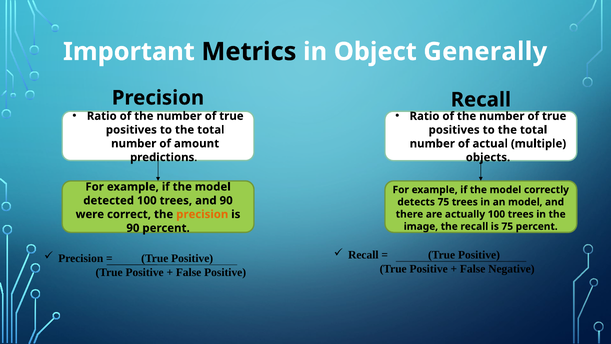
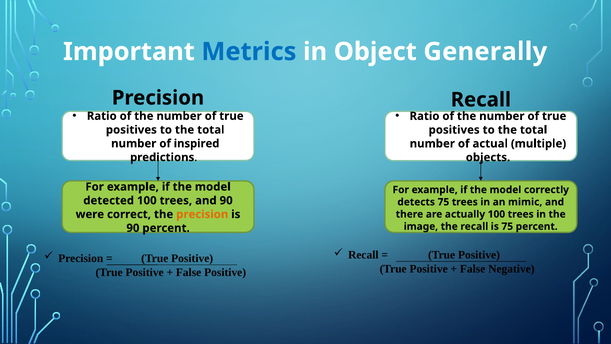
Metrics colour: black -> blue
amount: amount -> inspired
an model: model -> mimic
